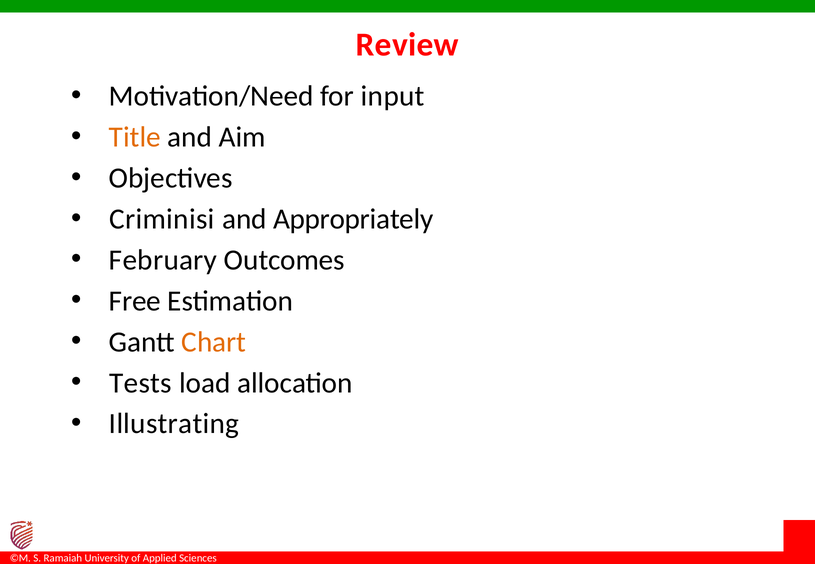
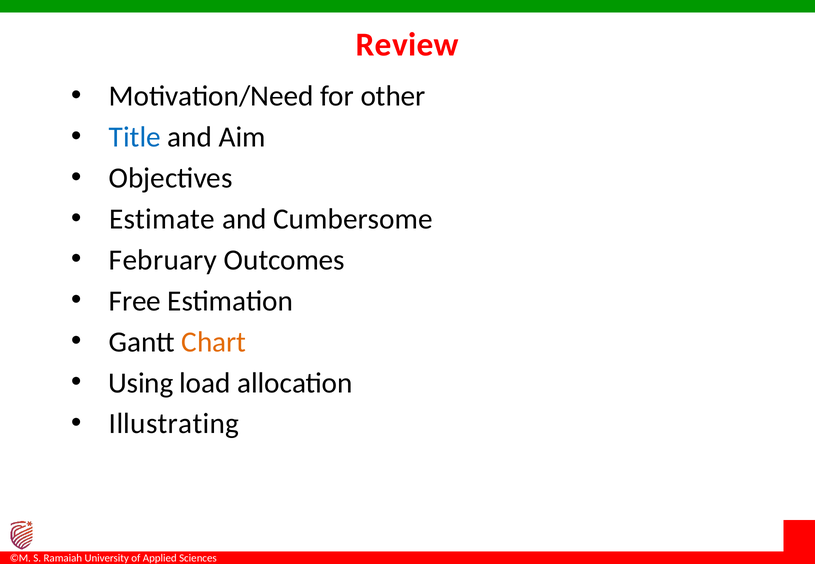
input: input -> other
Title colour: orange -> blue
Criminisi: Criminisi -> Estimate
Appropriately: Appropriately -> Cumbersome
Tests: Tests -> Using
